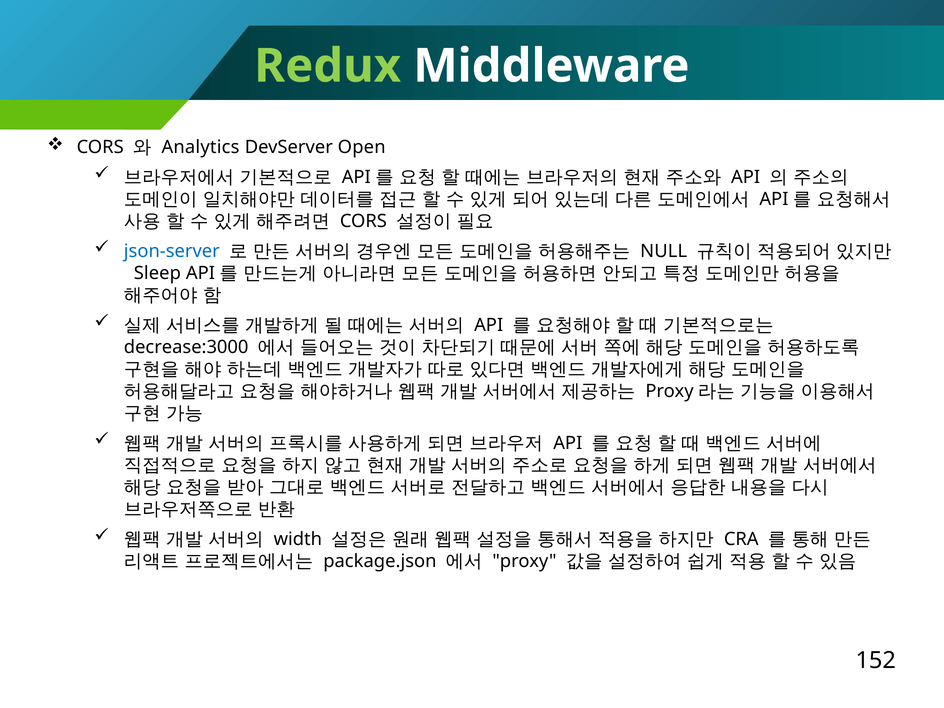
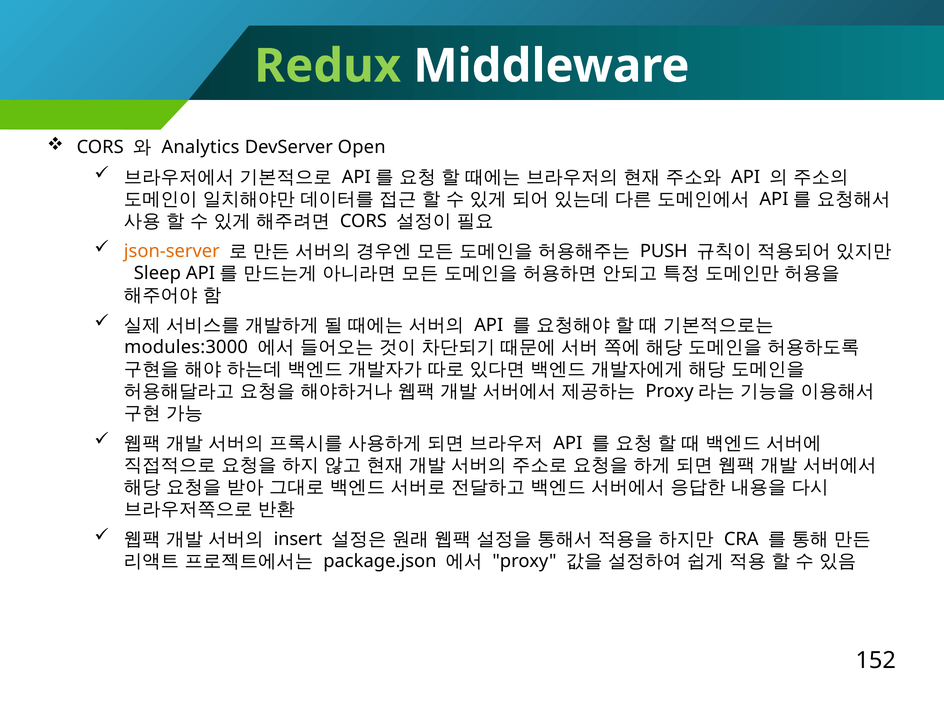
json-server colour: blue -> orange
NULL: NULL -> PUSH
decrease:3000: decrease:3000 -> modules:3000
width: width -> insert
